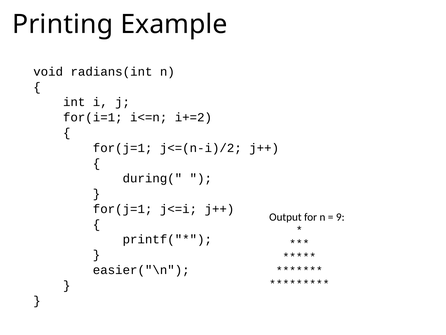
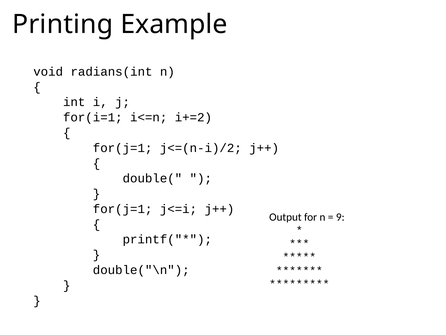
during(: during( -> double(
easier("\n: easier("\n -> double("\n
